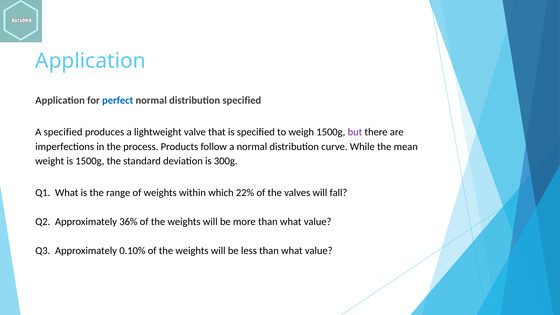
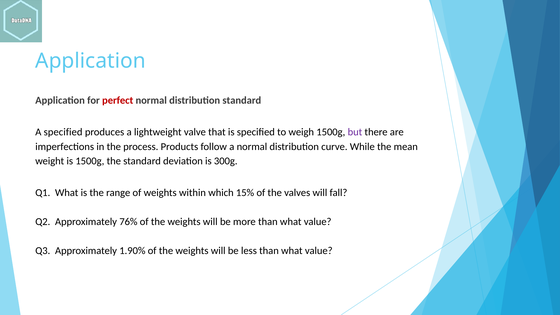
perfect colour: blue -> red
distribution specified: specified -> standard
22%: 22% -> 15%
36%: 36% -> 76%
0.10%: 0.10% -> 1.90%
